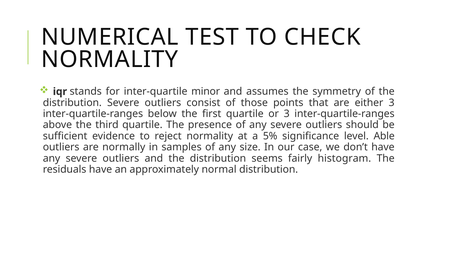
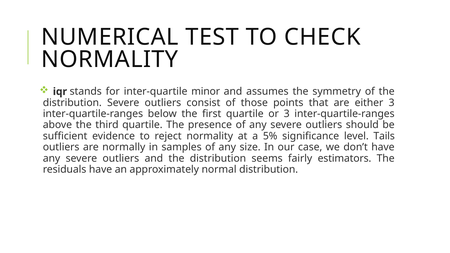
Able: Able -> Tails
histogram: histogram -> estimators
